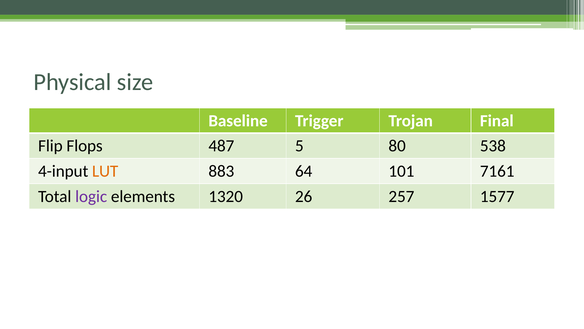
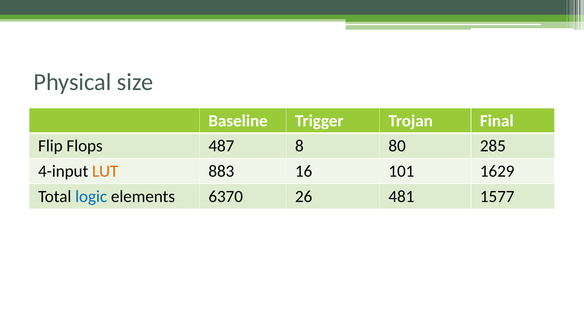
5: 5 -> 8
538: 538 -> 285
64: 64 -> 16
7161: 7161 -> 1629
logic colour: purple -> blue
1320: 1320 -> 6370
257: 257 -> 481
